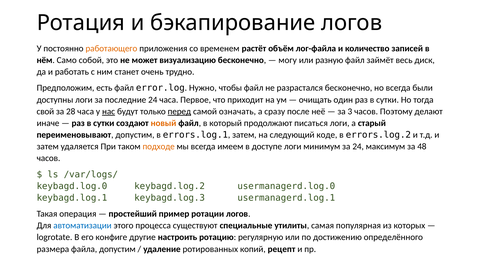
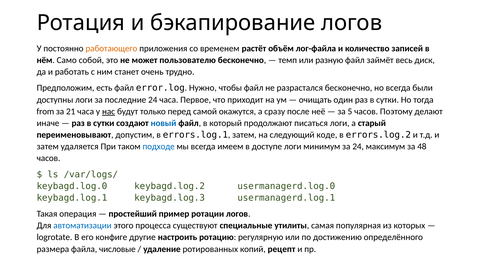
визуализацию: визуализацию -> пользователю
могу: могу -> темп
свой: свой -> from
28: 28 -> 21
перед underline: present -> none
означать: означать -> окажутся
3: 3 -> 5
новый colour: orange -> blue
подходе colour: orange -> blue
файла допустим: допустим -> числовые
